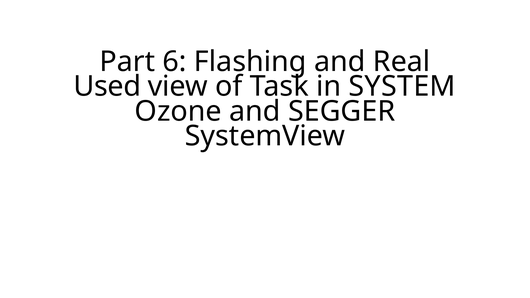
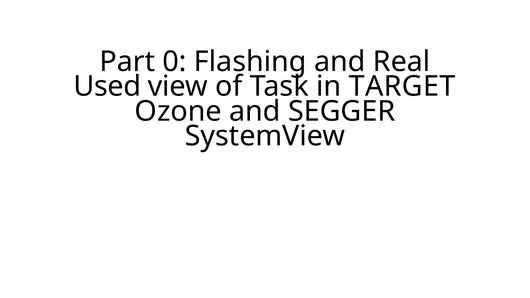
6: 6 -> 0
SYSTEM: SYSTEM -> TARGET
